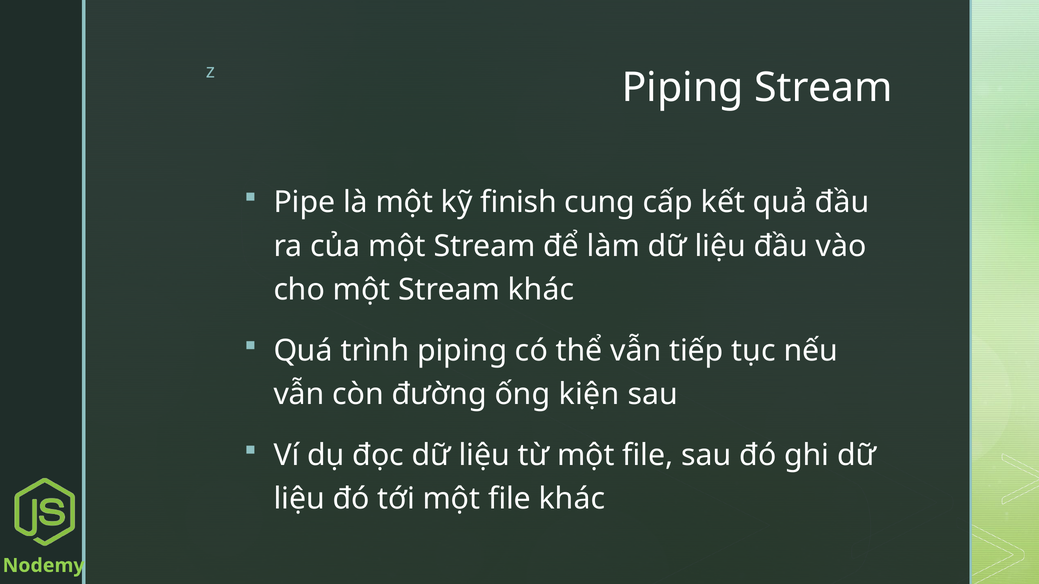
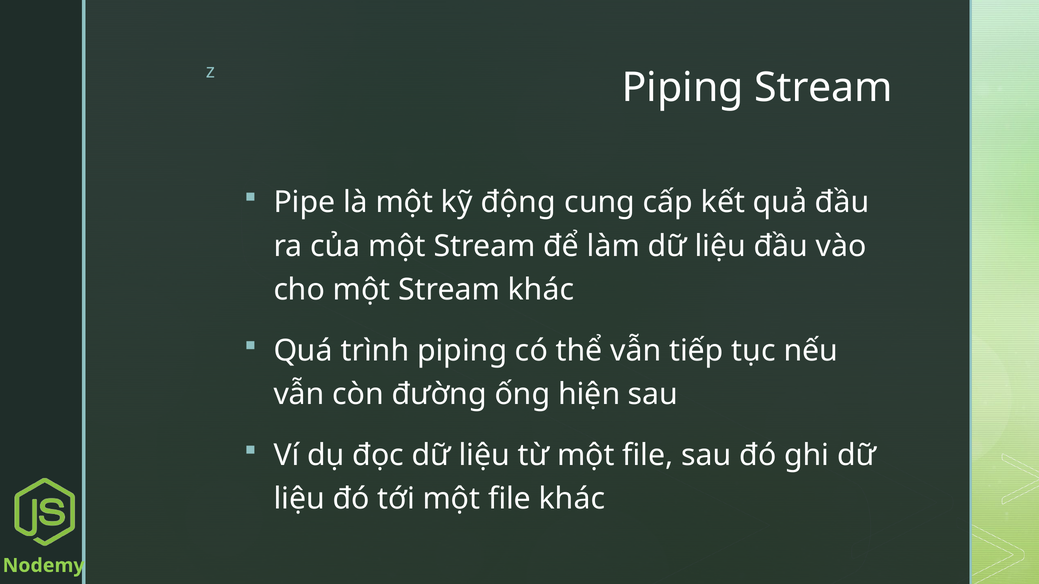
finish: finish -> động
kiện: kiện -> hiện
